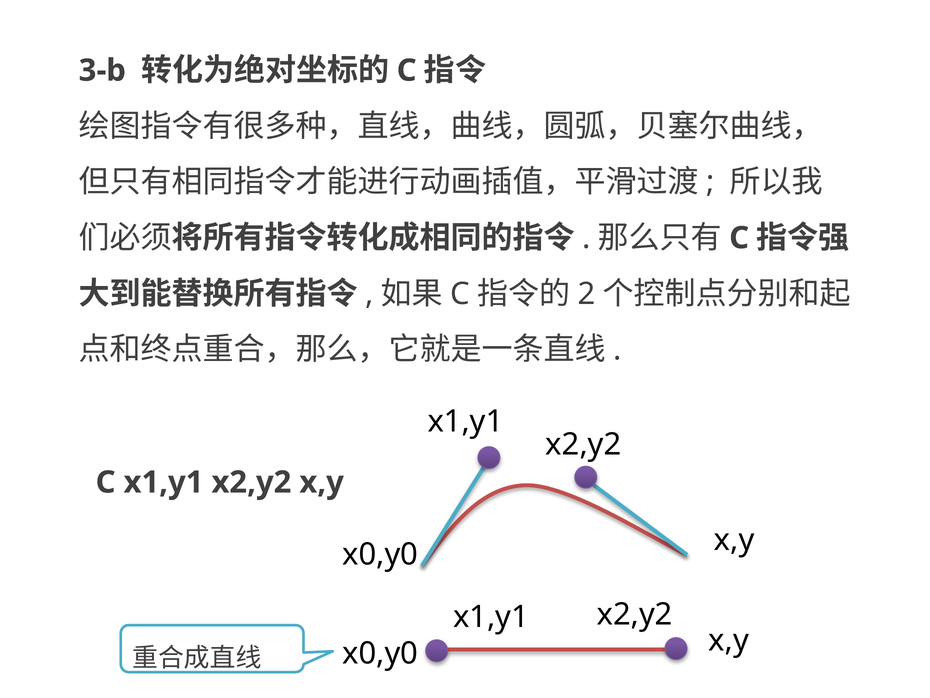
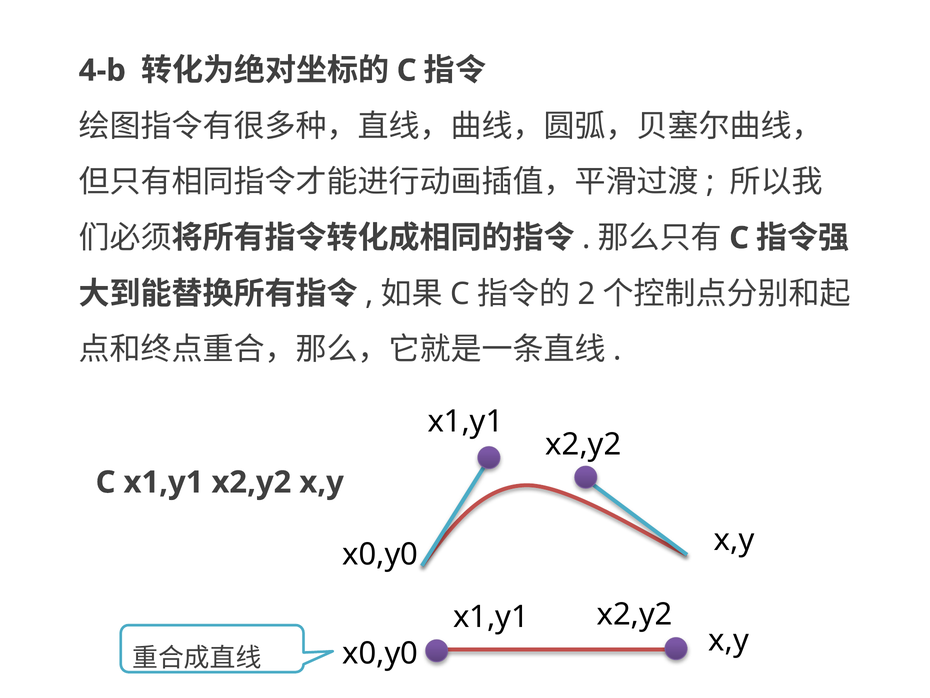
3-b: 3-b -> 4-b
